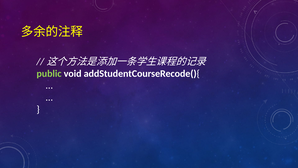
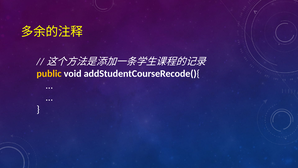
public colour: light green -> yellow
